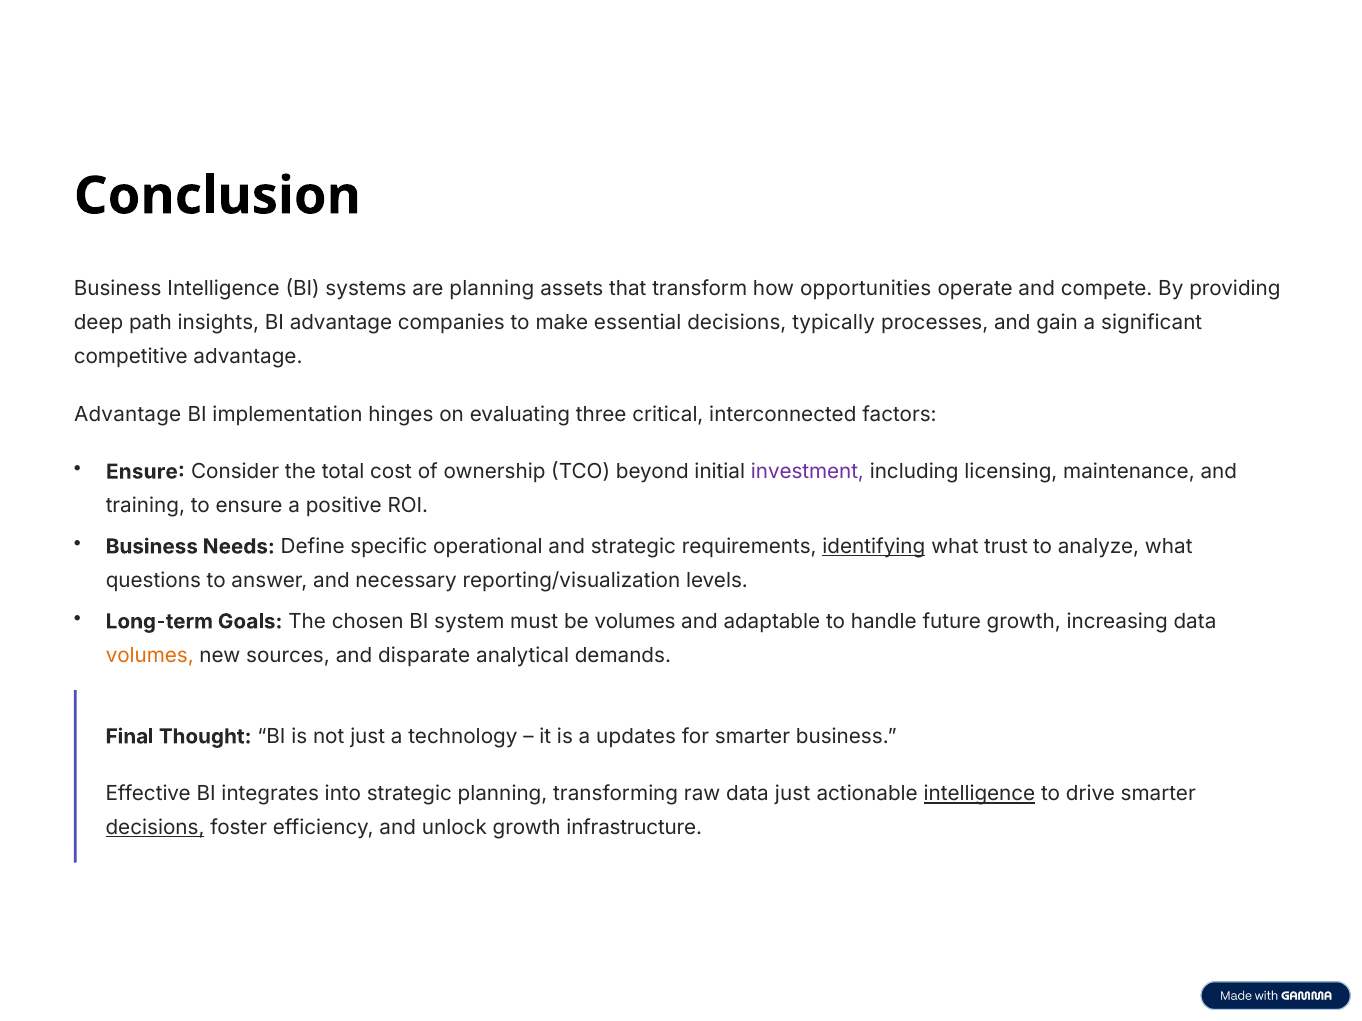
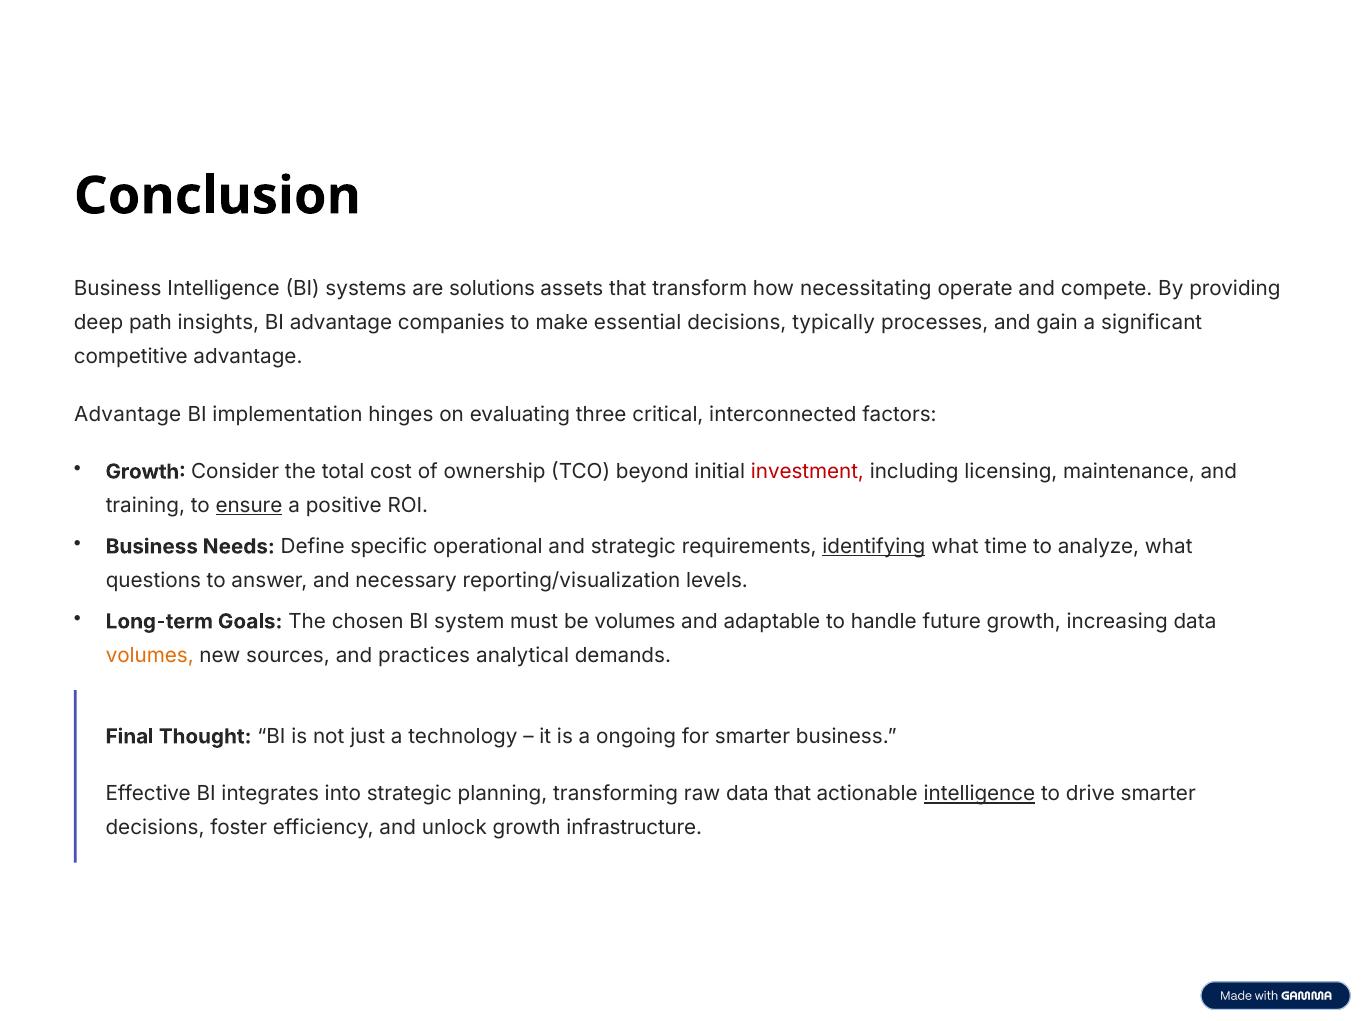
are planning: planning -> solutions
opportunities: opportunities -> necessitating
Ensure at (145, 472): Ensure -> Growth
investment colour: purple -> red
ensure at (249, 506) underline: none -> present
trust: trust -> time
disparate: disparate -> practices
updates: updates -> ongoing
data just: just -> that
decisions at (155, 828) underline: present -> none
